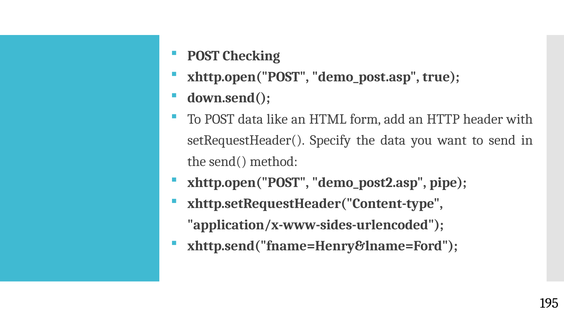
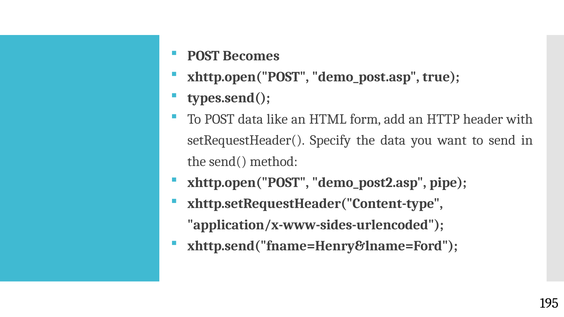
Checking: Checking -> Becomes
down.send(: down.send( -> types.send(
